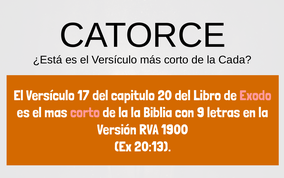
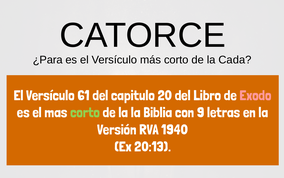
¿Está: ¿Está -> ¿Para
17: 17 -> 61
corto at (85, 113) colour: pink -> light green
1900: 1900 -> 1940
